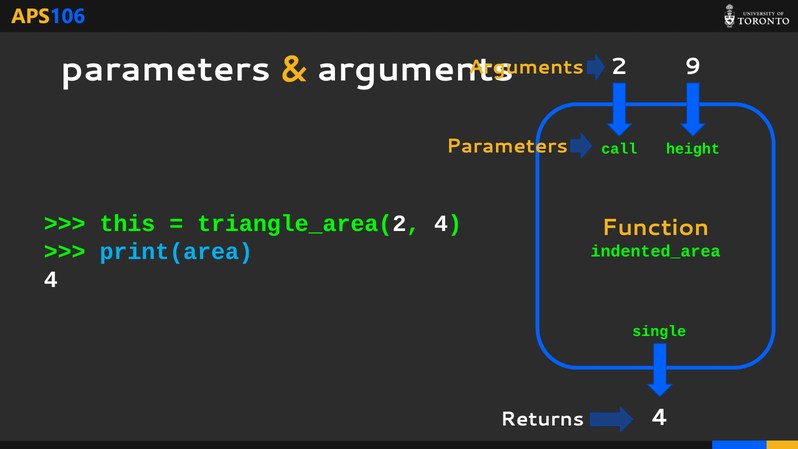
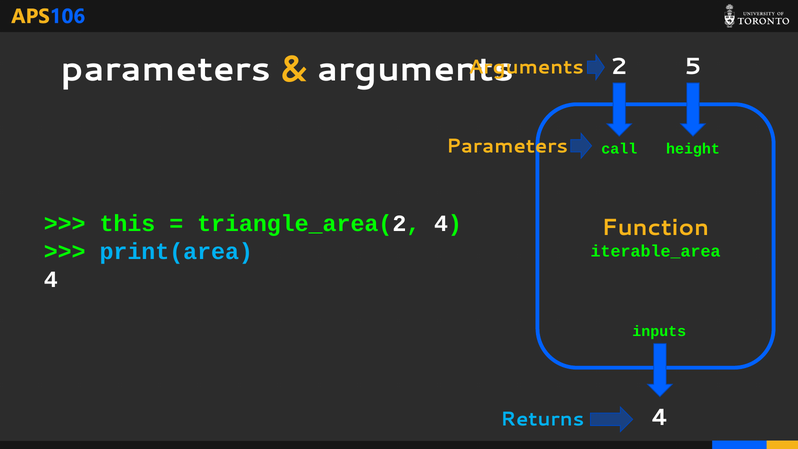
9: 9 -> 5
indented_area: indented_area -> iterable_area
single: single -> inputs
Returns colour: white -> light blue
